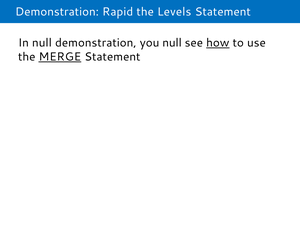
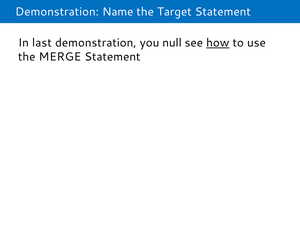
Rapid: Rapid -> Name
Levels: Levels -> Target
In null: null -> last
MERGE underline: present -> none
